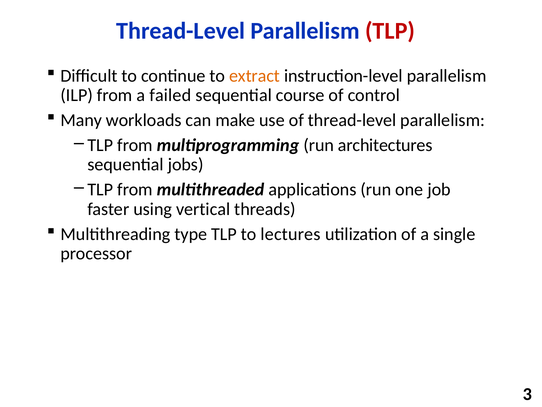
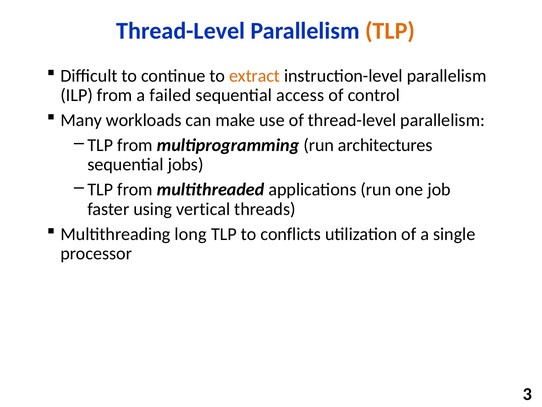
TLP at (390, 31) colour: red -> orange
course: course -> access
type: type -> long
lectures: lectures -> conflicts
